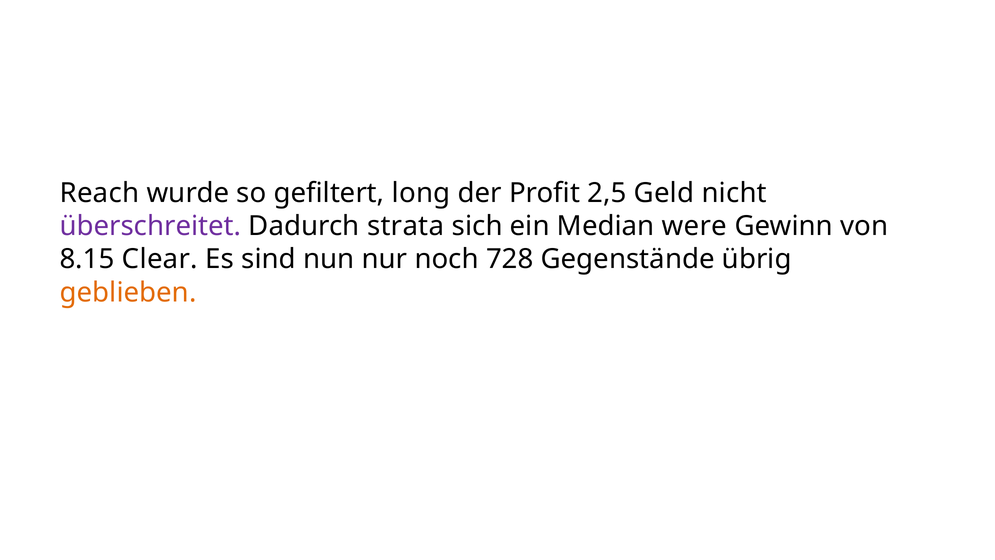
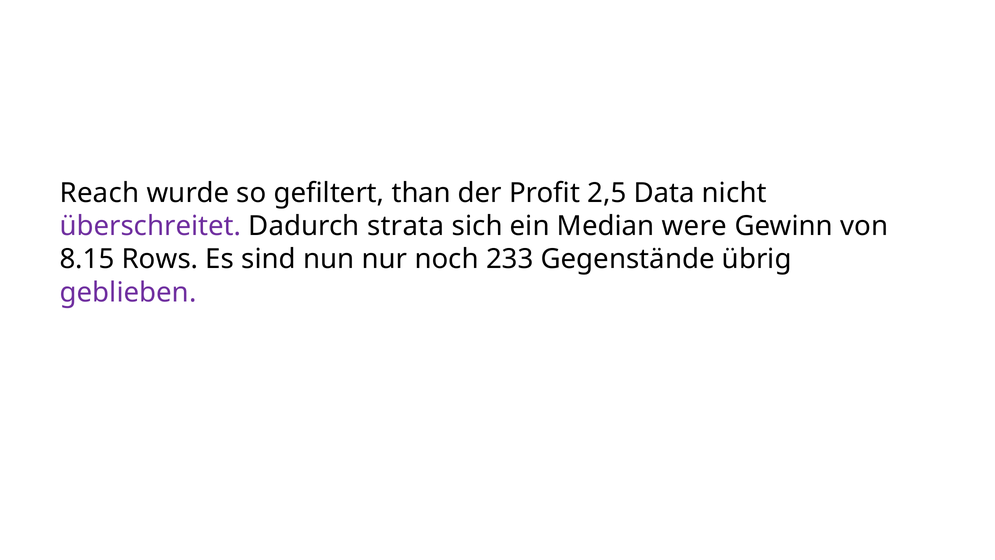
long: long -> than
Geld: Geld -> Data
Clear: Clear -> Rows
728: 728 -> 233
geblieben colour: orange -> purple
